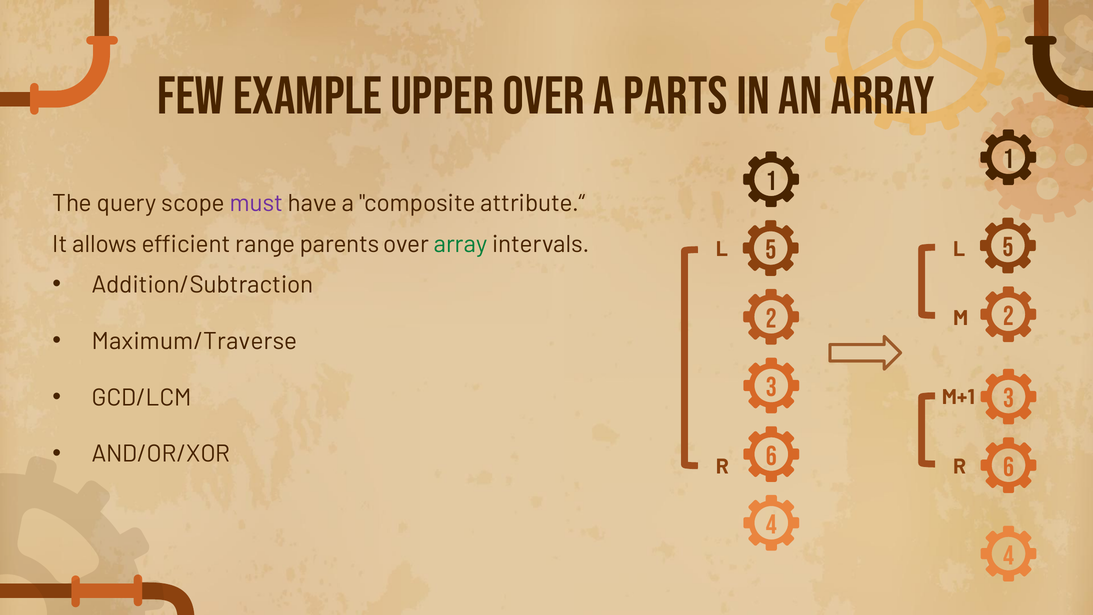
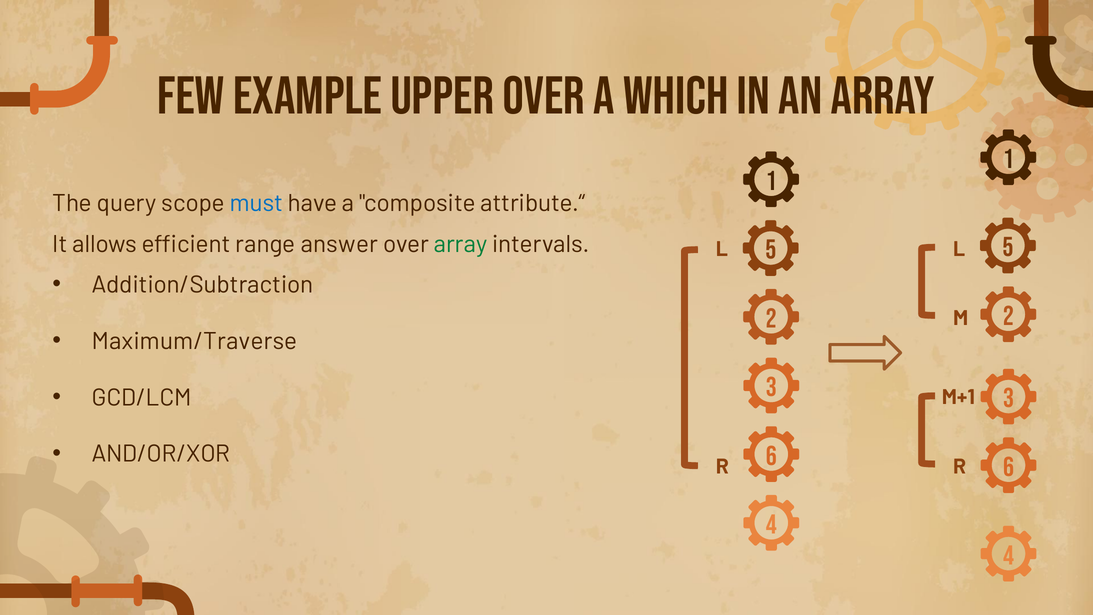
parts: parts -> which
must colour: purple -> blue
parents: parents -> answer
